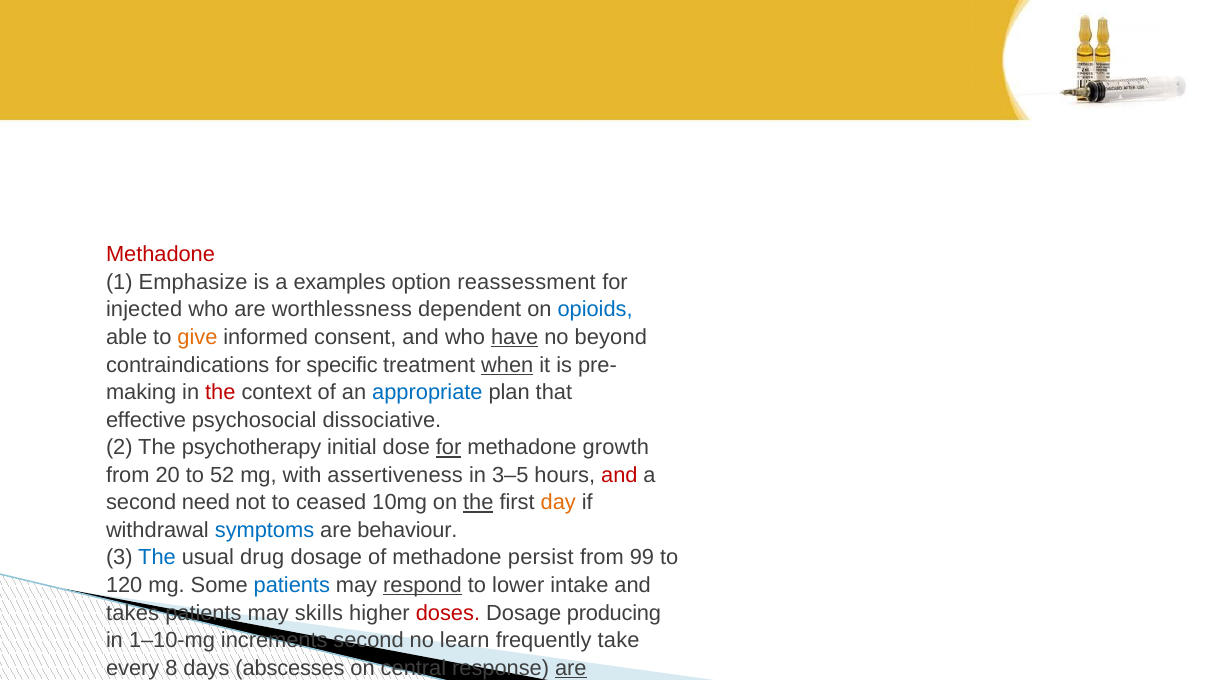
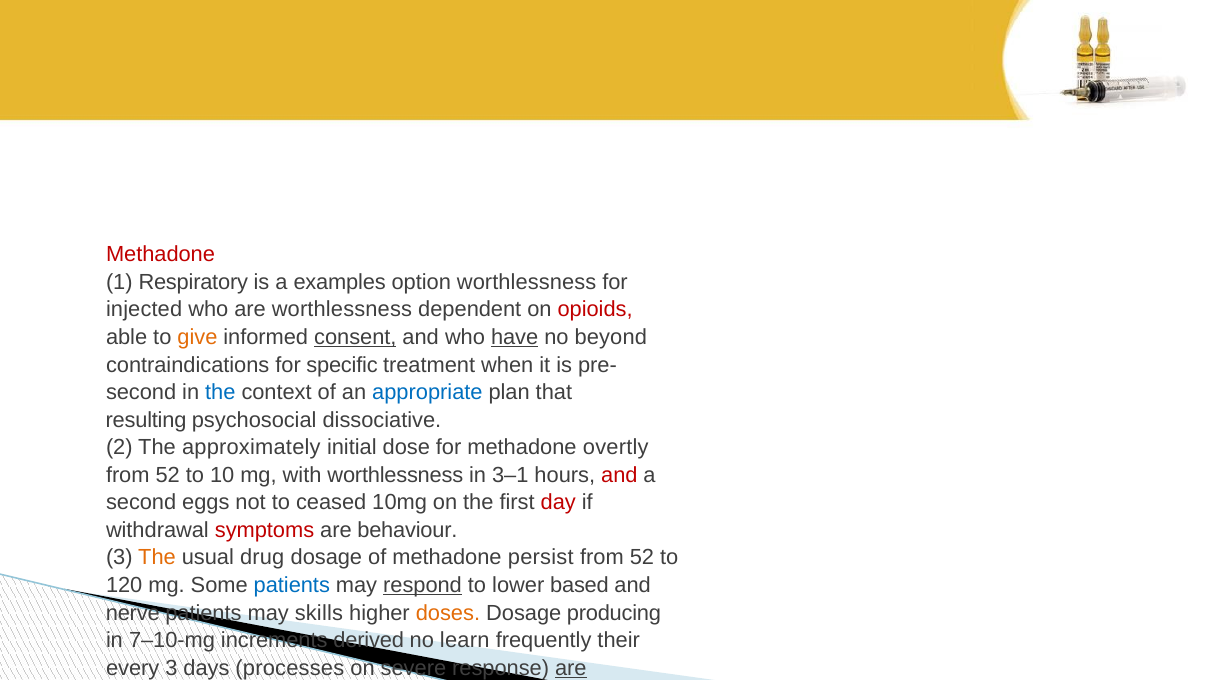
Emphasize: Emphasize -> Respiratory
option reassessment: reassessment -> worthlessness
opioids colour: blue -> red
consent underline: none -> present
when underline: present -> none
making at (141, 392): making -> second
the at (220, 392) colour: red -> blue
effective: effective -> resulting
psychotherapy: psychotherapy -> approximately
for at (449, 448) underline: present -> none
growth: growth -> overtly
20 at (168, 475): 20 -> 52
52: 52 -> 10
with assertiveness: assertiveness -> worthlessness
3–5: 3–5 -> 3–1
need: need -> eggs
the at (478, 503) underline: present -> none
day colour: orange -> red
symptoms colour: blue -> red
The at (157, 558) colour: blue -> orange
99 at (642, 558): 99 -> 52
intake: intake -> based
takes: takes -> nerve
doses colour: red -> orange
1–10-mg: 1–10-mg -> 7–10-mg
increments second: second -> derived
take: take -> their
every 8: 8 -> 3
abscesses: abscesses -> processes
central: central -> severe
